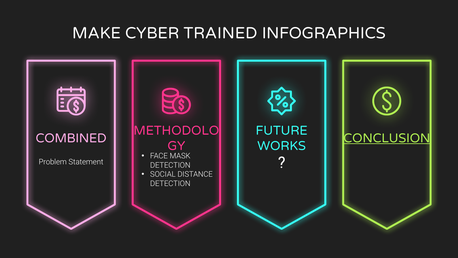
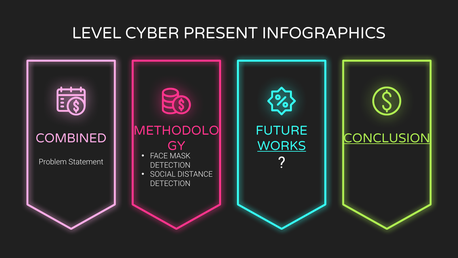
MAKE: MAKE -> LEVEL
TRAINED: TRAINED -> PRESENT
WORKS underline: none -> present
